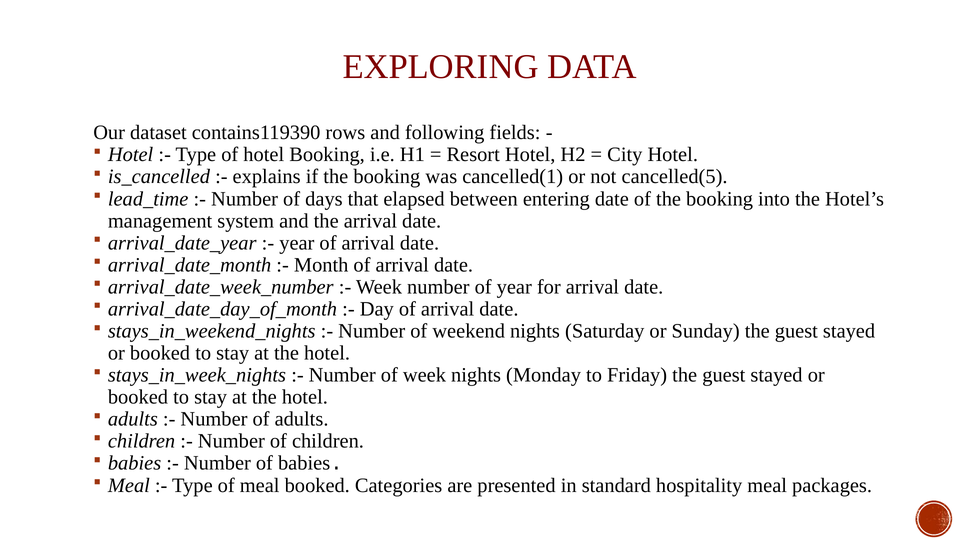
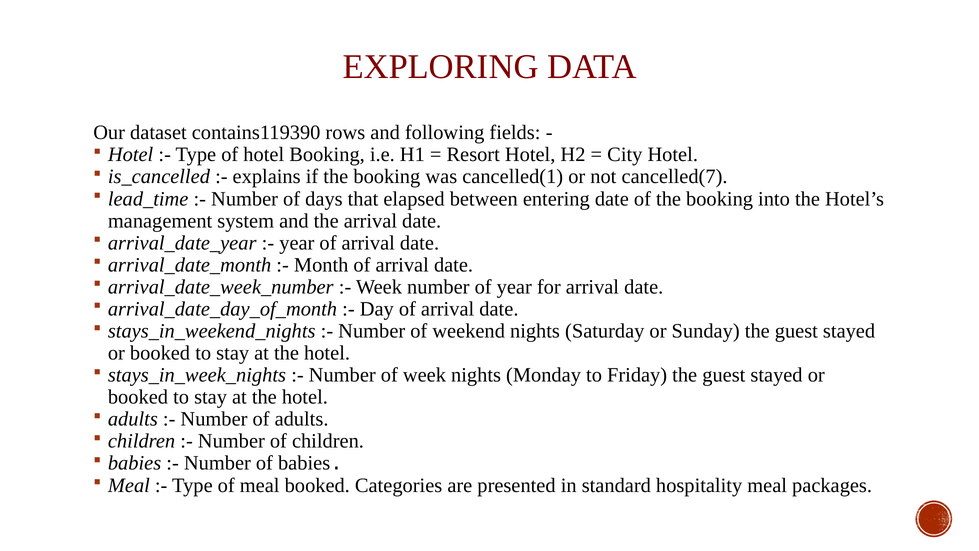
cancelled(5: cancelled(5 -> cancelled(7
